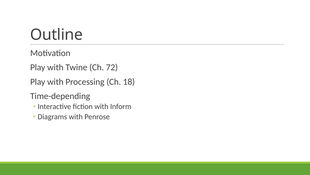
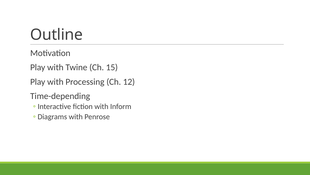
72: 72 -> 15
18: 18 -> 12
